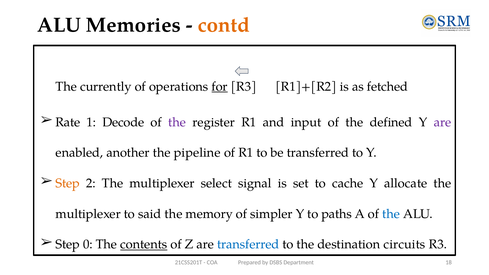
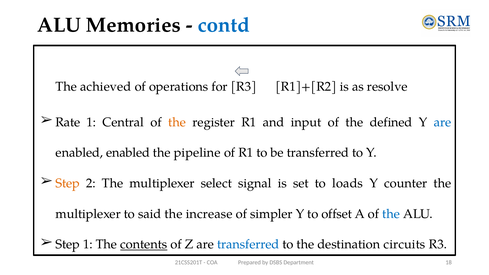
contd colour: orange -> blue
currently: currently -> achieved
for underline: present -> none
fetched: fetched -> resolve
Decode: Decode -> Central
the at (177, 122) colour: purple -> orange
are at (443, 122) colour: purple -> blue
enabled another: another -> enabled
cache: cache -> loads
allocate: allocate -> counter
memory: memory -> increase
paths: paths -> offset
Step 0: 0 -> 1
